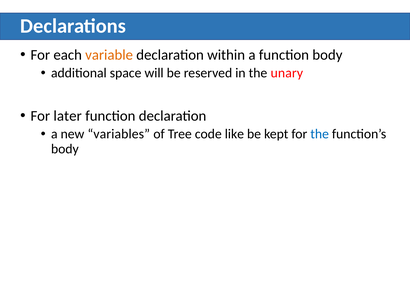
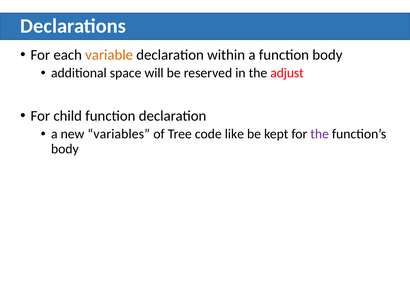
unary: unary -> adjust
later: later -> child
the at (320, 134) colour: blue -> purple
